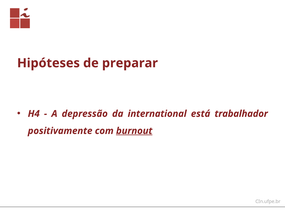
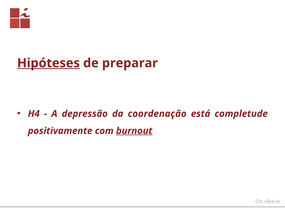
Hipóteses underline: none -> present
international: international -> coordenação
trabalhador: trabalhador -> completude
